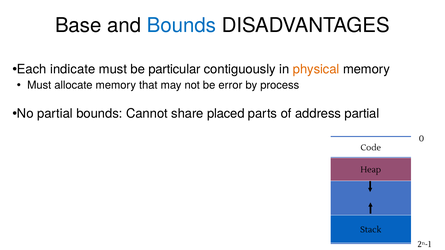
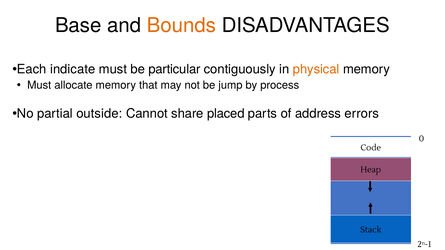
Bounds at (181, 26) colour: blue -> orange
error: error -> jump
partial bounds: bounds -> outside
address partial: partial -> errors
